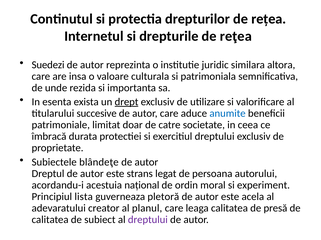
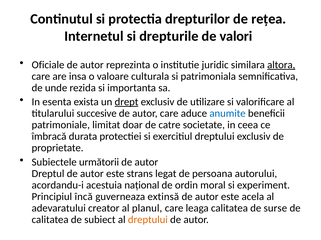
reţea: reţea -> valori
Suedezi: Suedezi -> Oficiale
altora underline: none -> present
blândeţe: blândeţe -> următorii
lista: lista -> încă
pletoră: pletoră -> extinsă
presă: presă -> surse
dreptului at (148, 220) colour: purple -> orange
